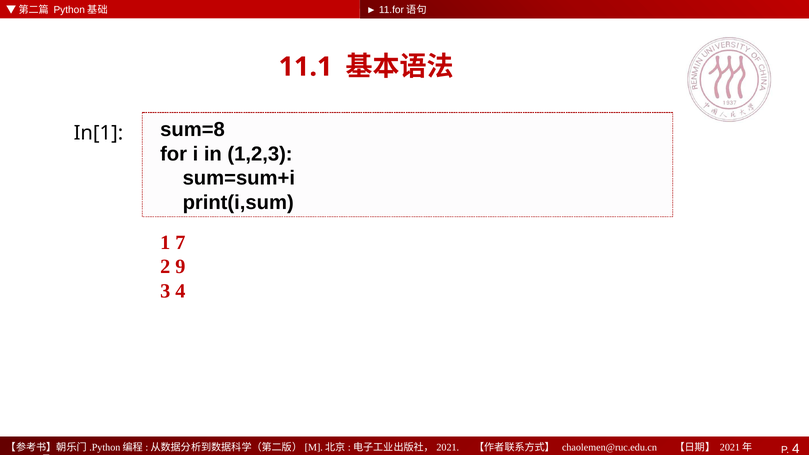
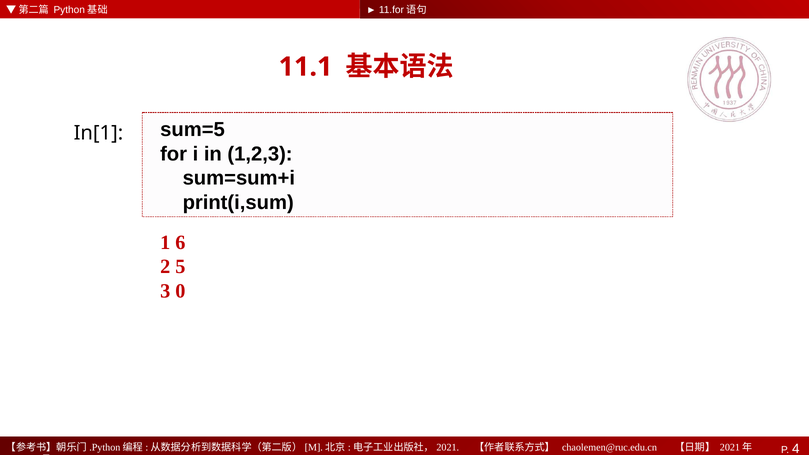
sum=8: sum=8 -> sum=5
7: 7 -> 6
9: 9 -> 5
3 4: 4 -> 0
